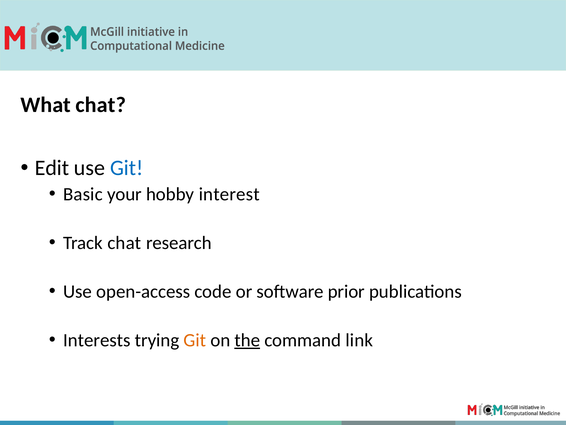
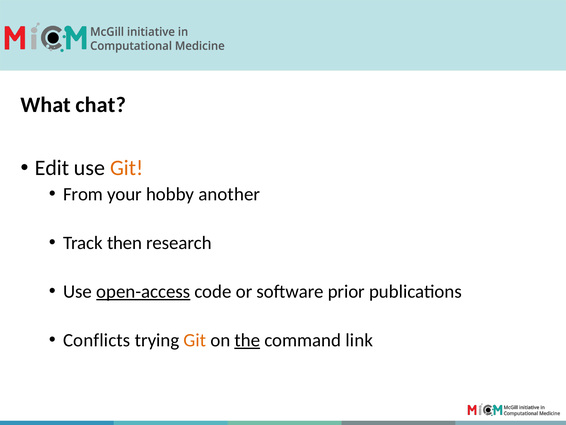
Git at (127, 168) colour: blue -> orange
Basic: Basic -> From
interest: interest -> another
Track chat: chat -> then
open-access underline: none -> present
Interests: Interests -> Conflicts
